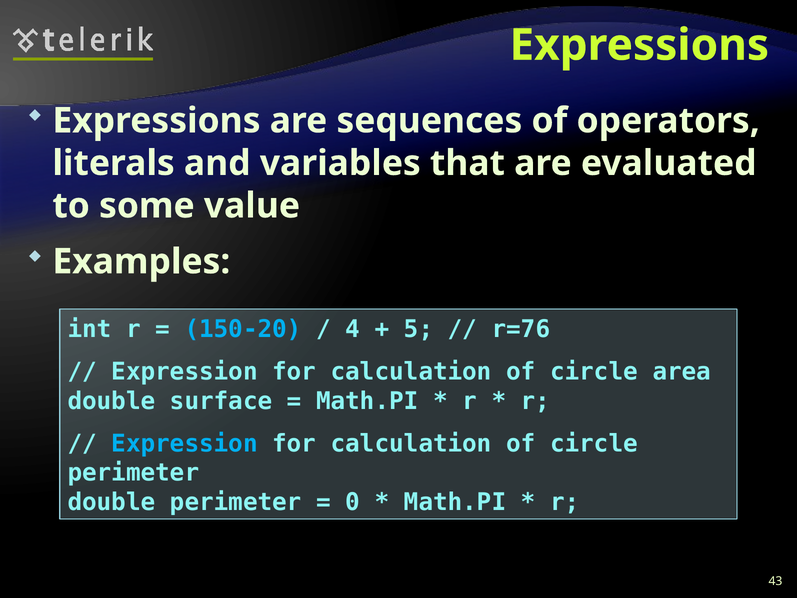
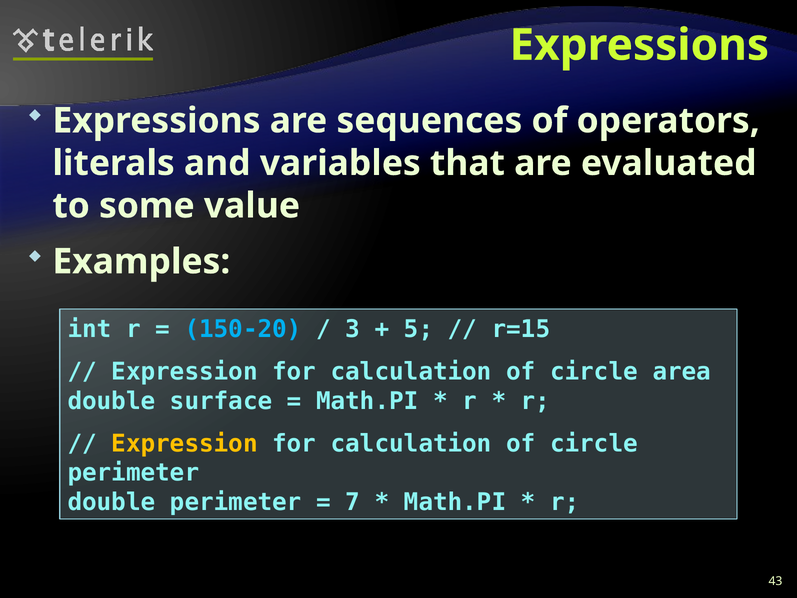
4: 4 -> 3
r=76: r=76 -> r=15
Expression at (185, 443) colour: light blue -> yellow
0: 0 -> 7
